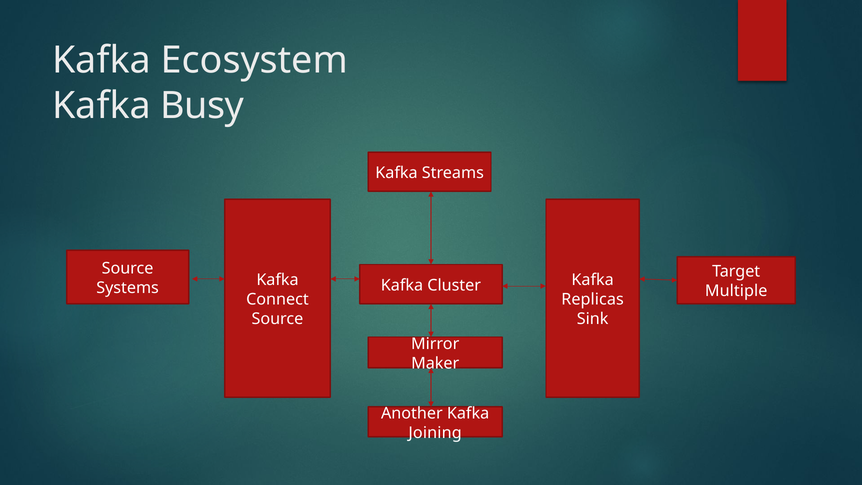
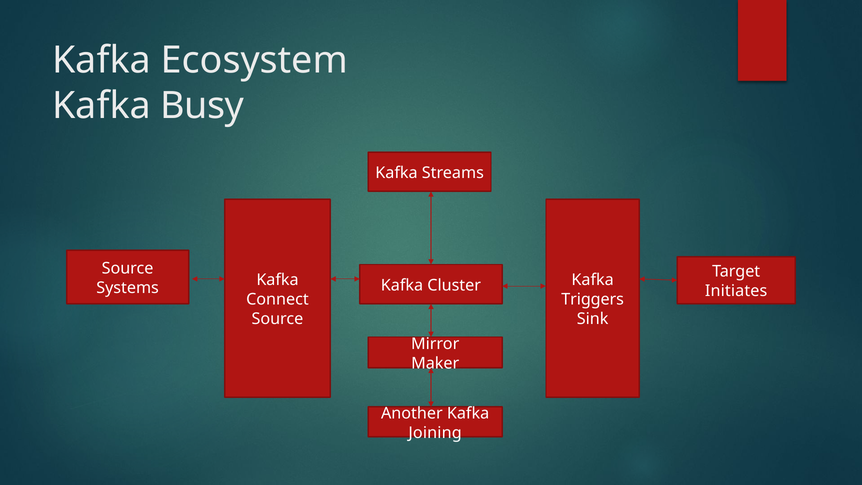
Multiple: Multiple -> Initiates
Replicas: Replicas -> Triggers
